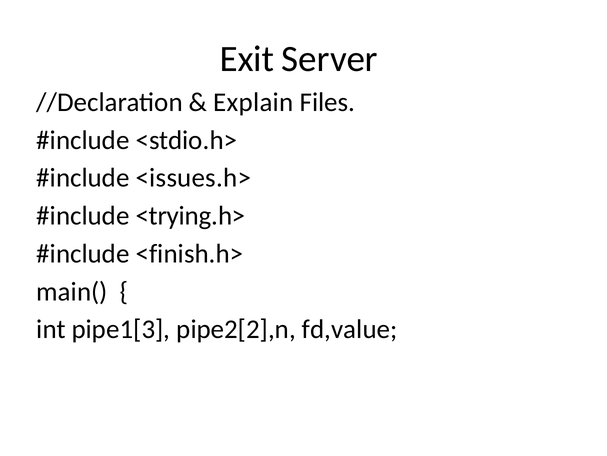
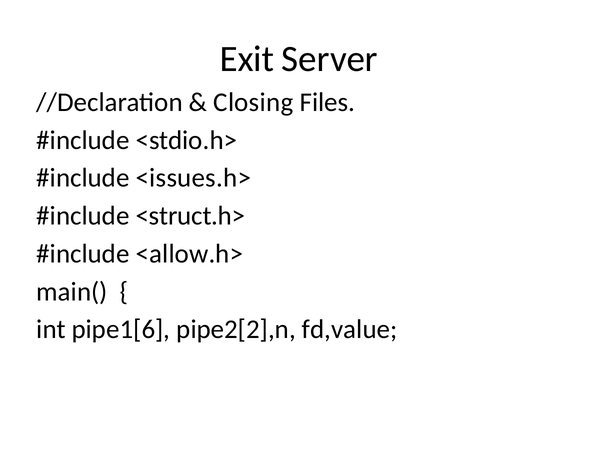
Explain: Explain -> Closing
<trying.h>: <trying.h> -> <struct.h>
<finish.h>: <finish.h> -> <allow.h>
pipe1[3: pipe1[3 -> pipe1[6
